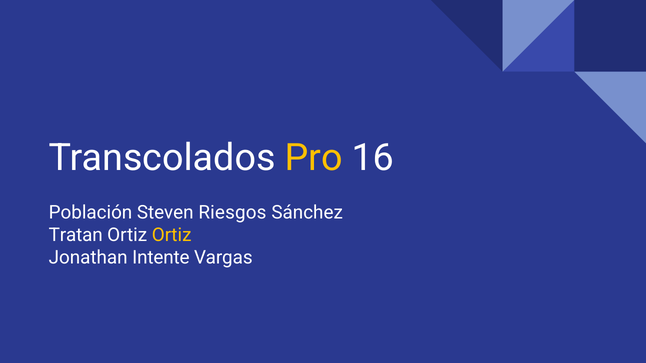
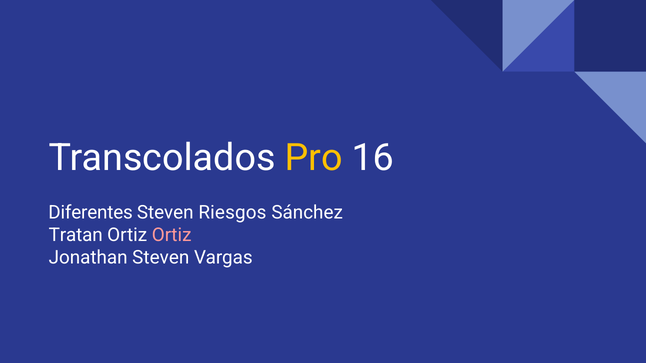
Población: Población -> Diferentes
Ortiz at (172, 235) colour: yellow -> pink
Jonathan Intente: Intente -> Steven
